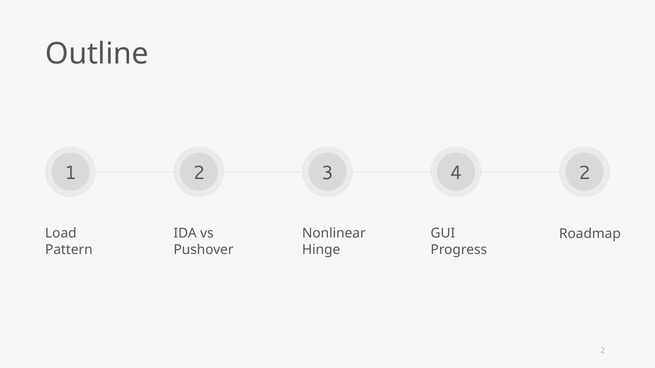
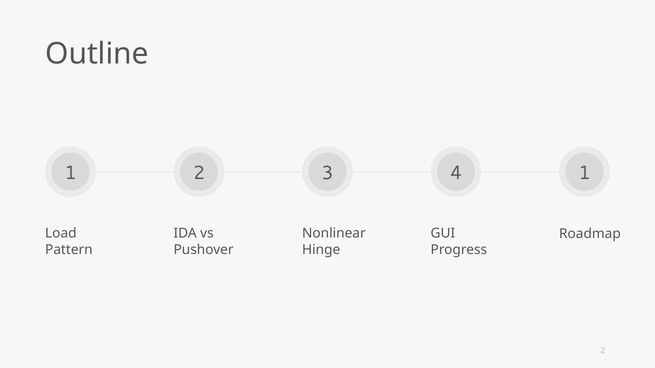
4 2: 2 -> 1
